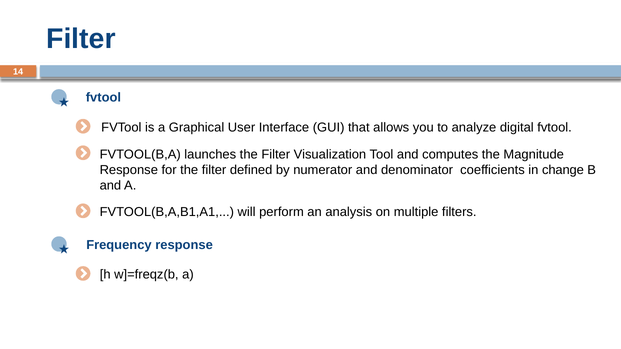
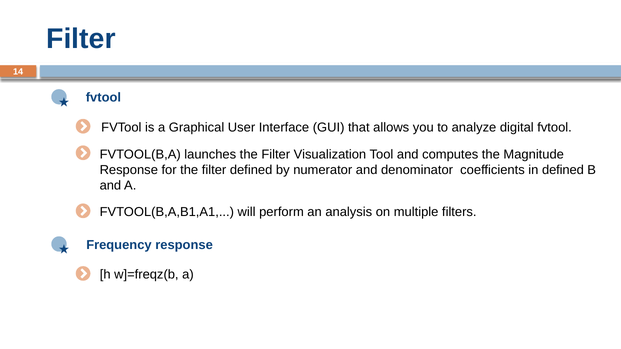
in change: change -> defined
